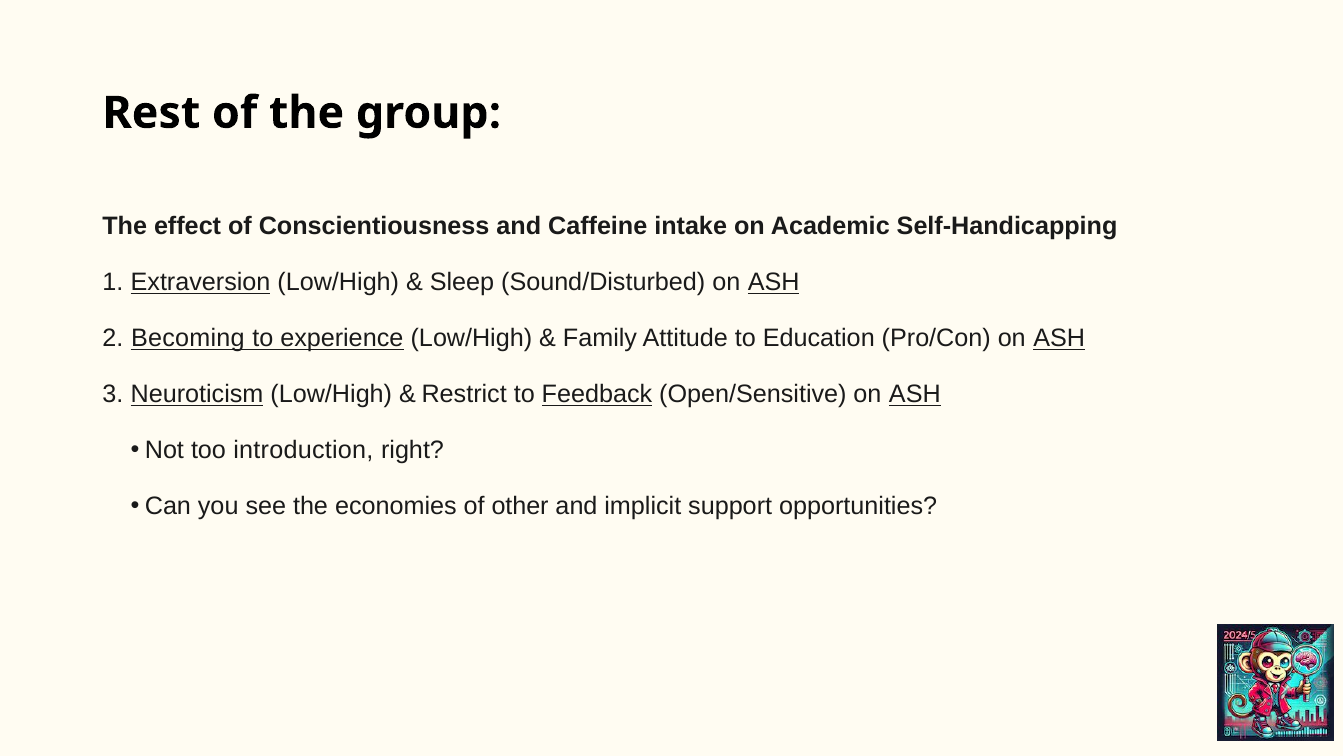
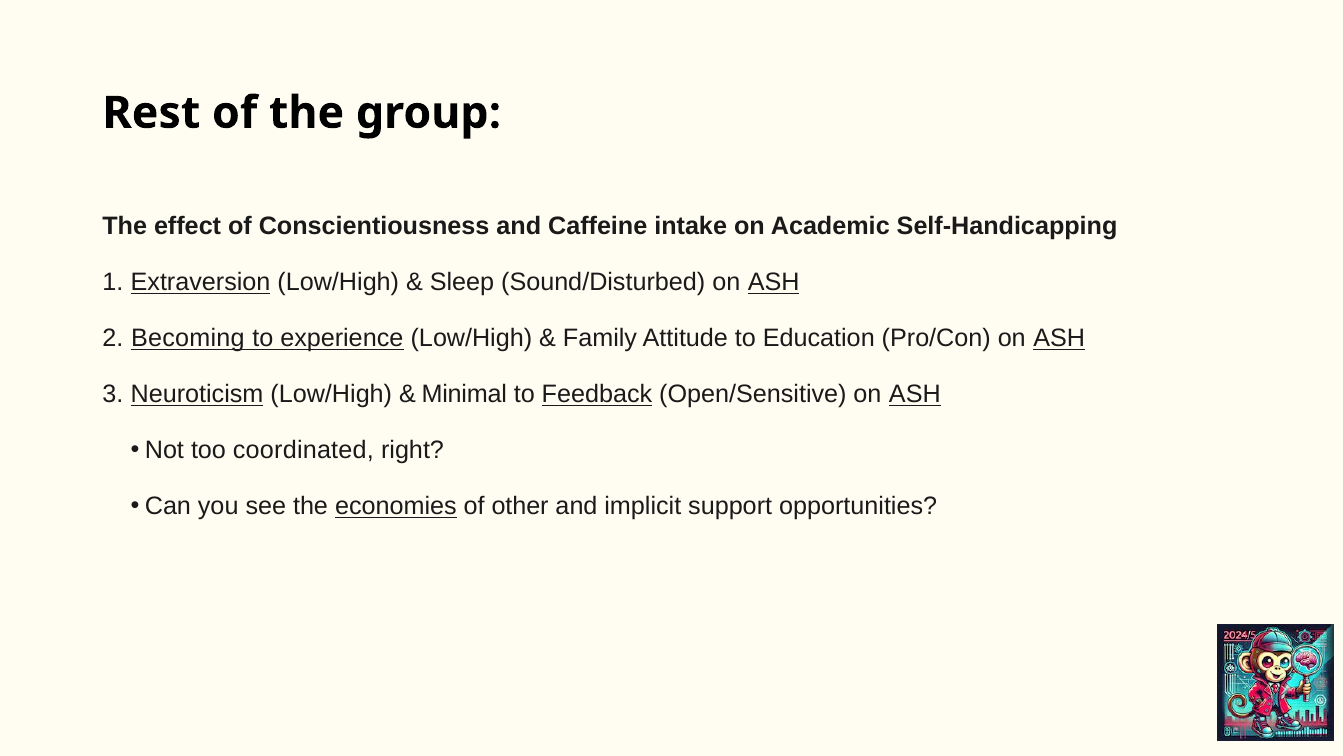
Restrict: Restrict -> Minimal
introduction: introduction -> coordinated
economies underline: none -> present
